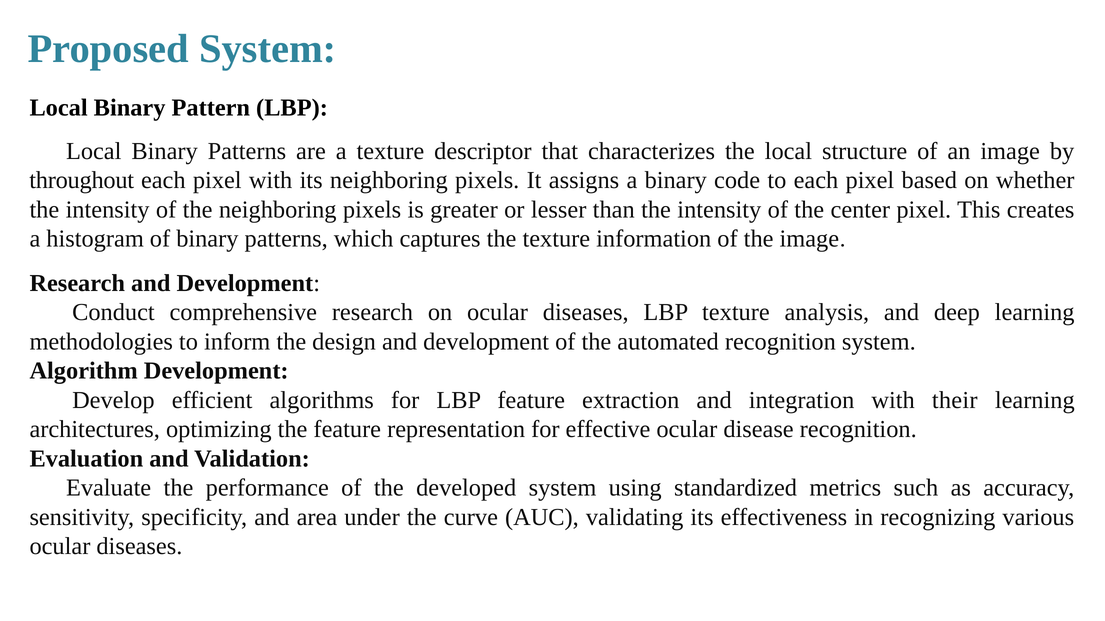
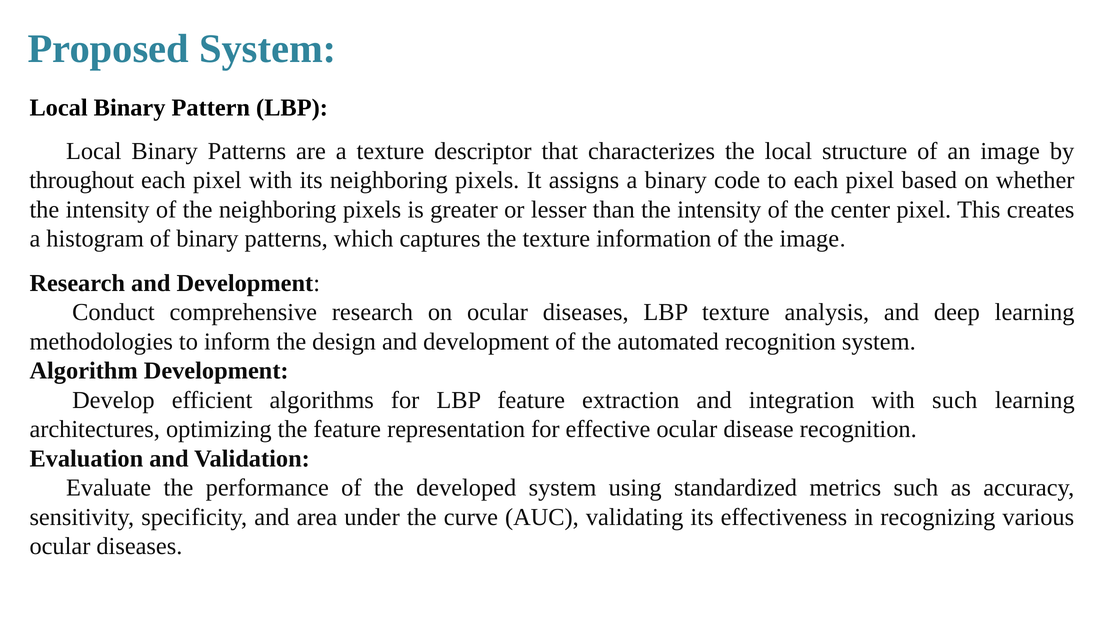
with their: their -> such
